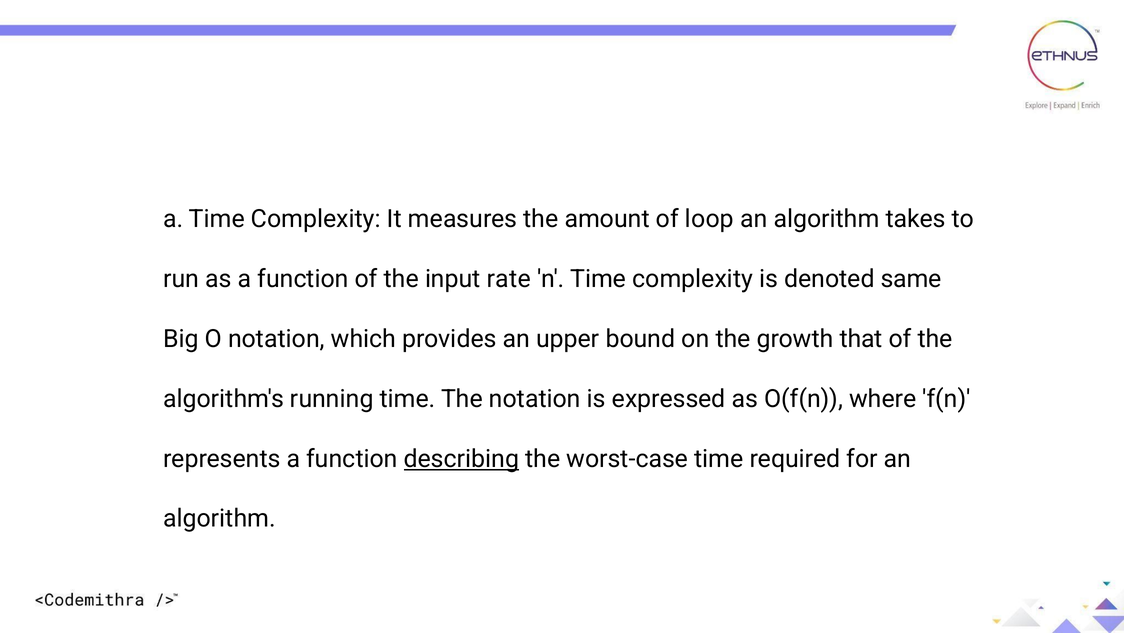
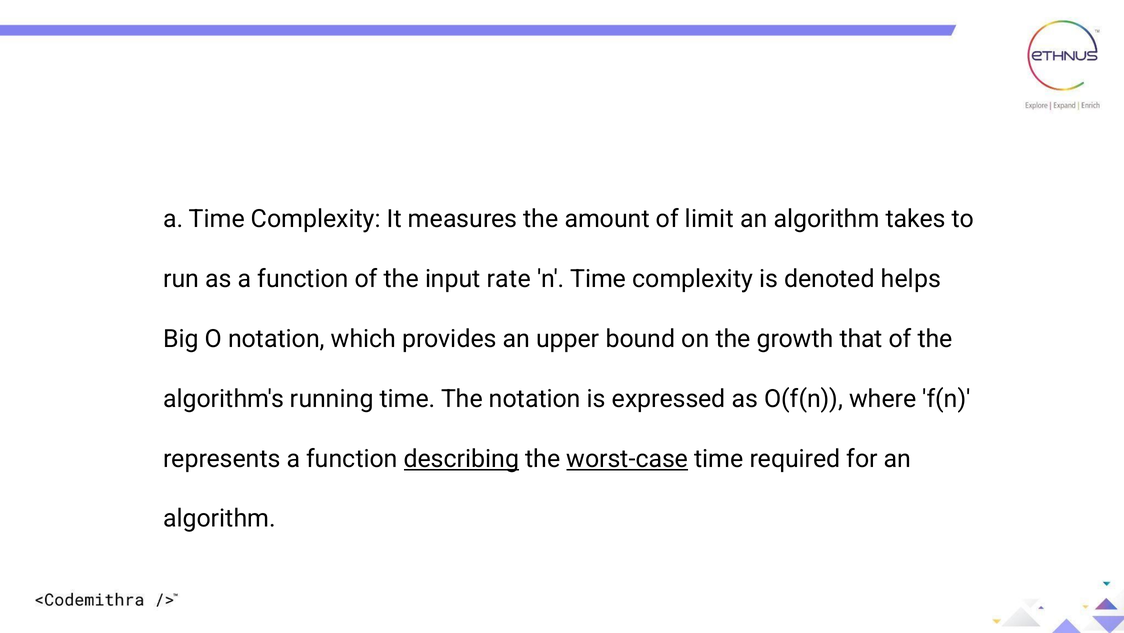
loop: loop -> limit
same: same -> helps
worst-case underline: none -> present
